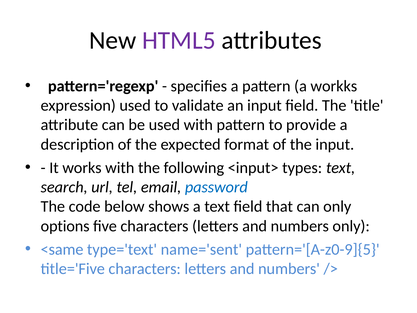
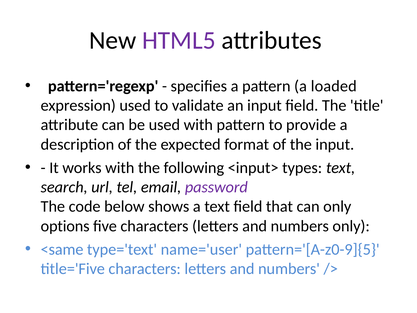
workks: workks -> loaded
password colour: blue -> purple
name='sent: name='sent -> name='user
